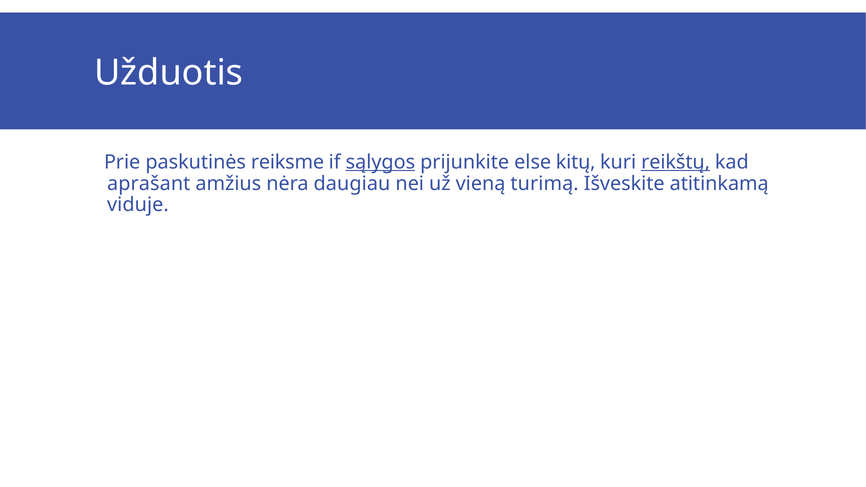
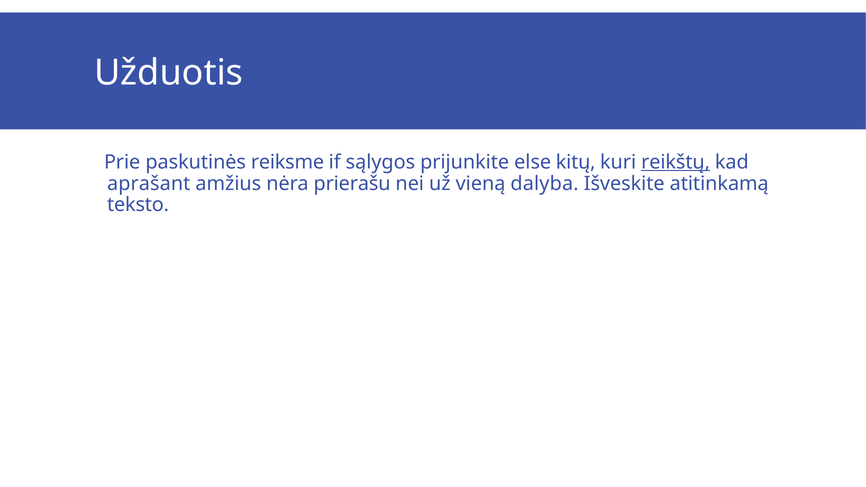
sąlygos underline: present -> none
daugiau: daugiau -> prierašu
turimą: turimą -> dalyba
viduje: viduje -> teksto
